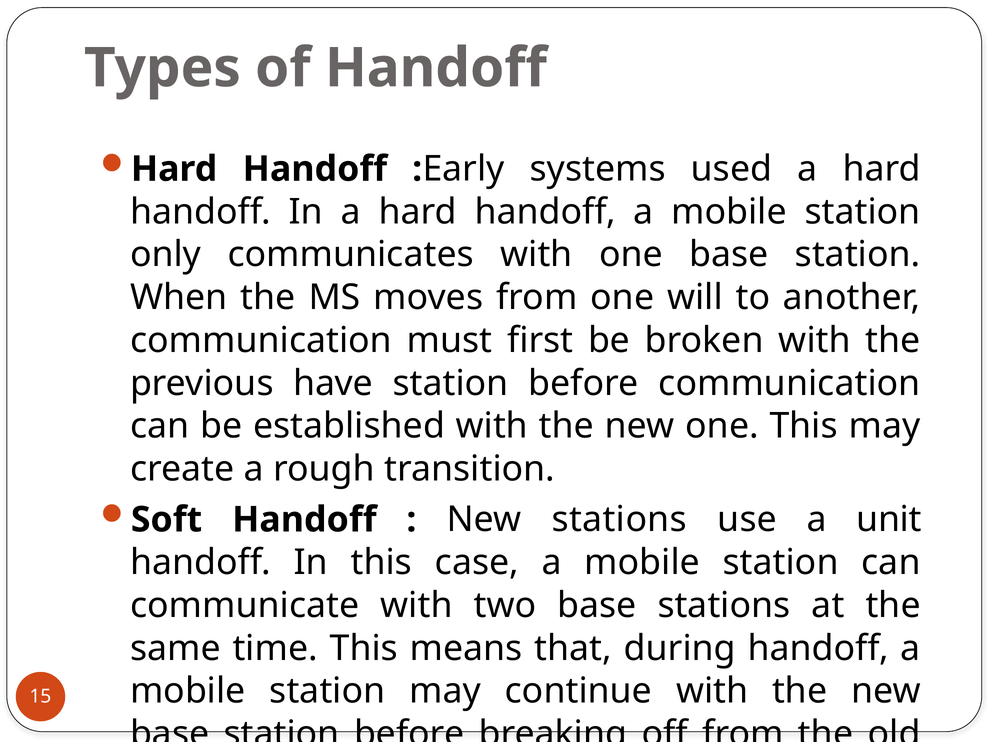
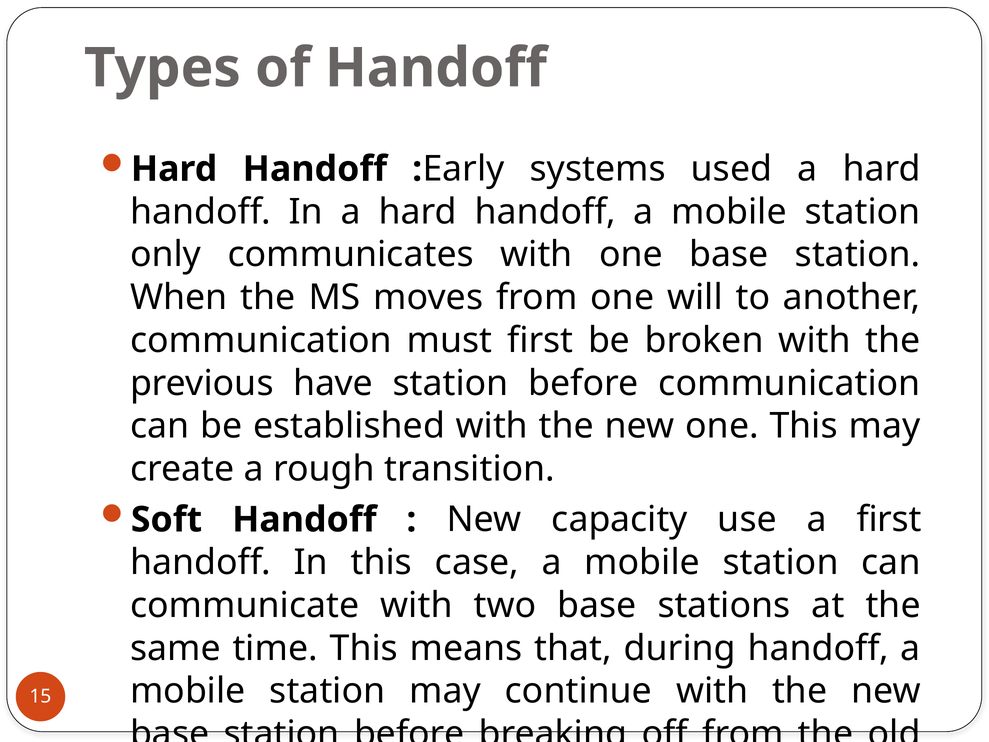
New stations: stations -> capacity
a unit: unit -> first
